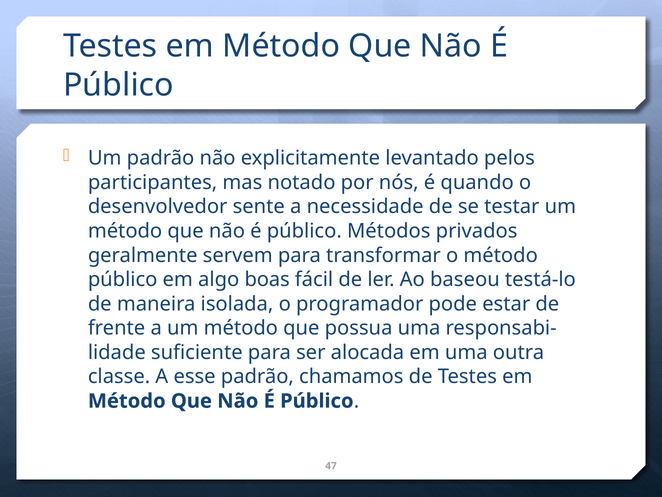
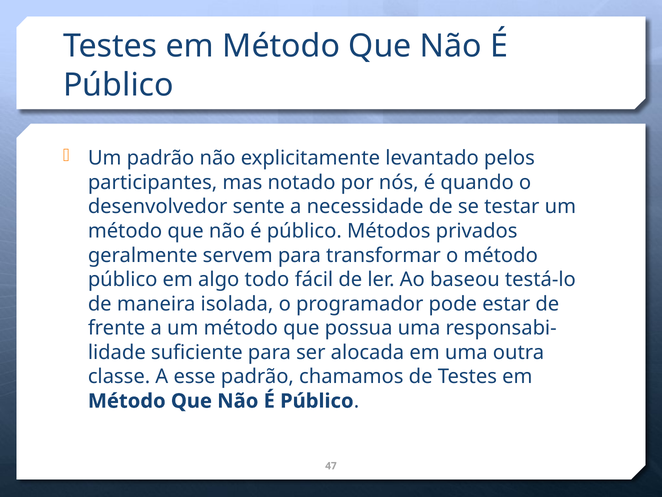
boas: boas -> todo
